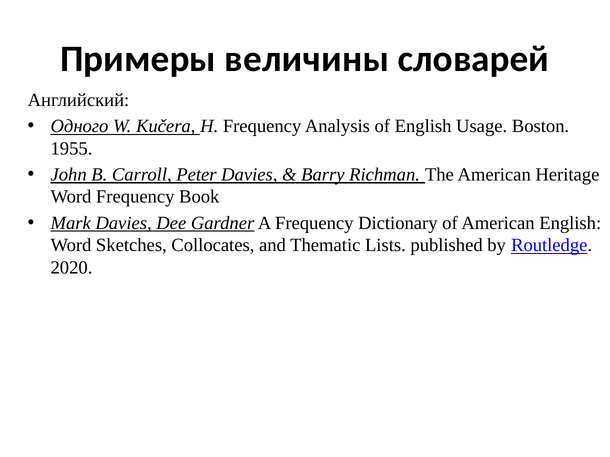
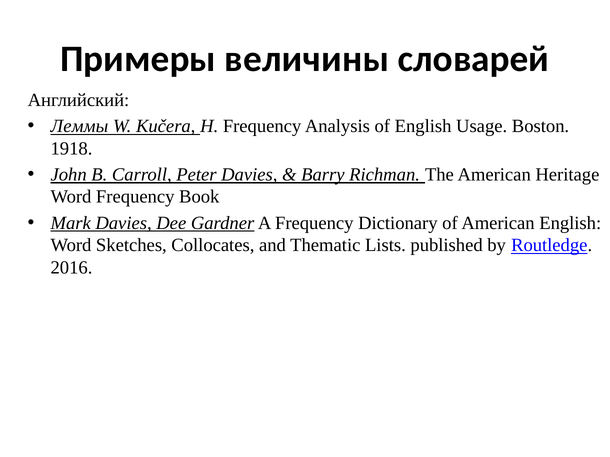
Одного: Одного -> Леммы
1955: 1955 -> 1918
2020: 2020 -> 2016
